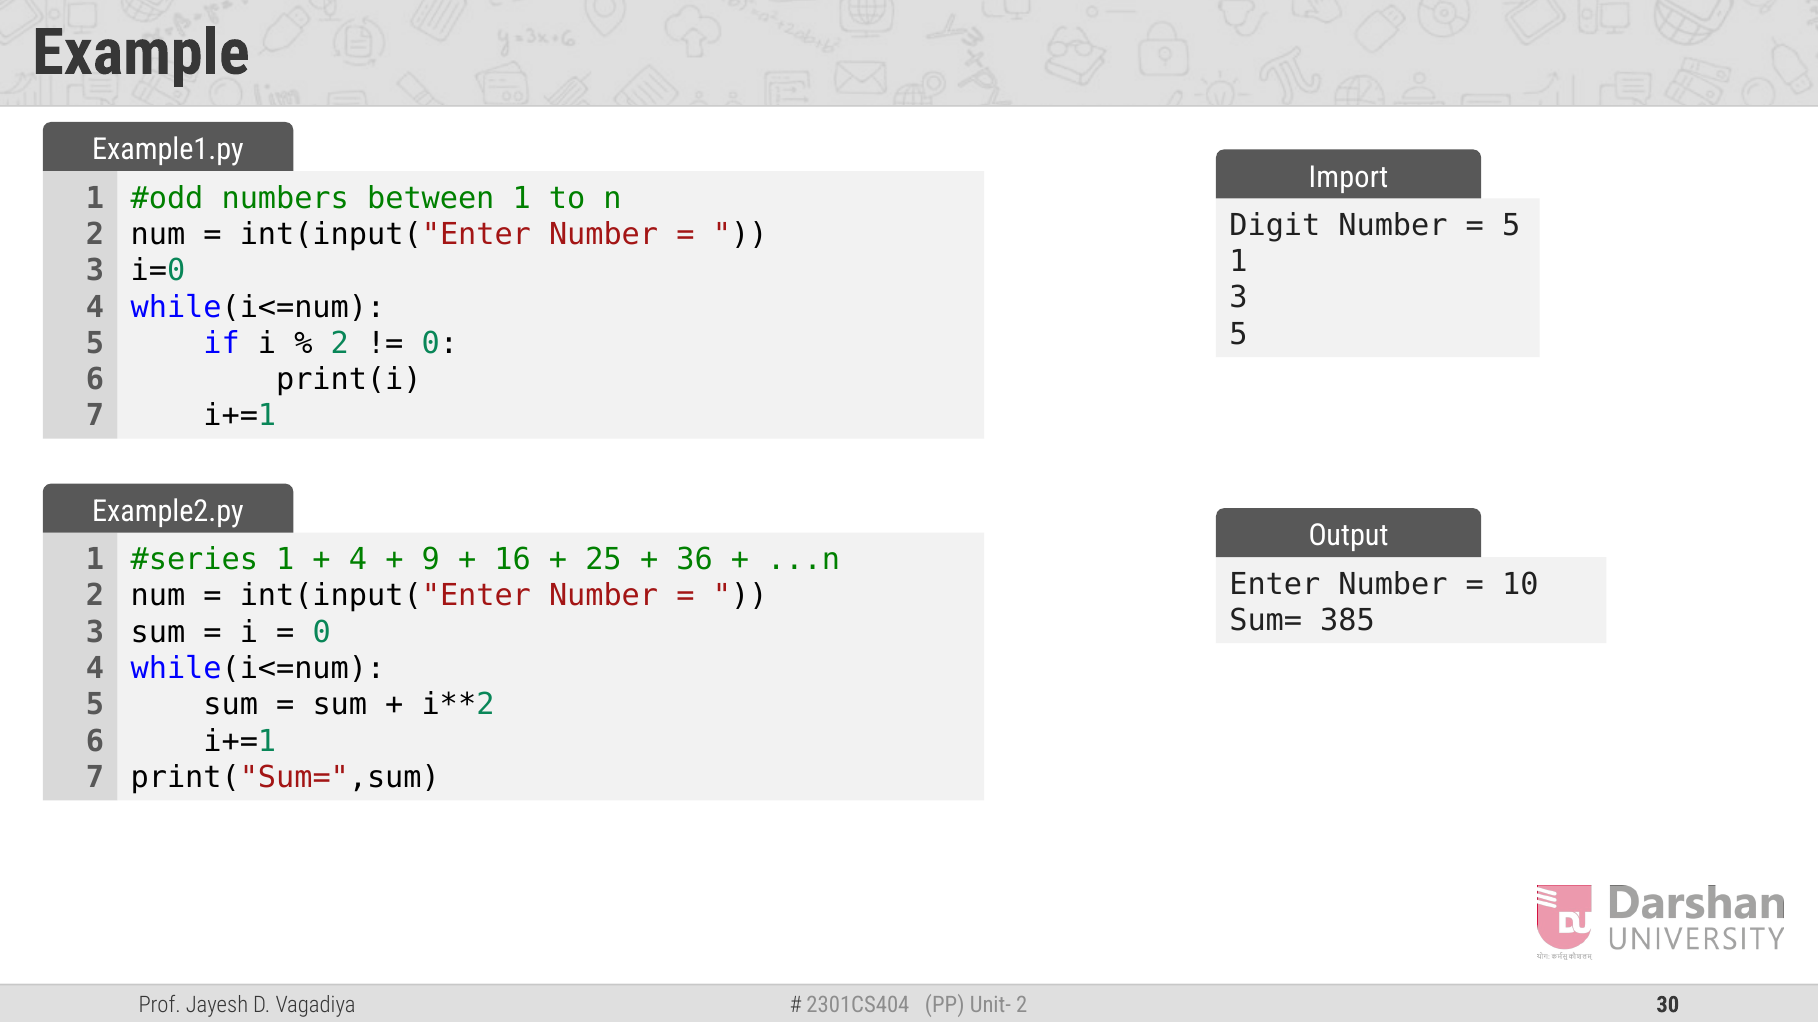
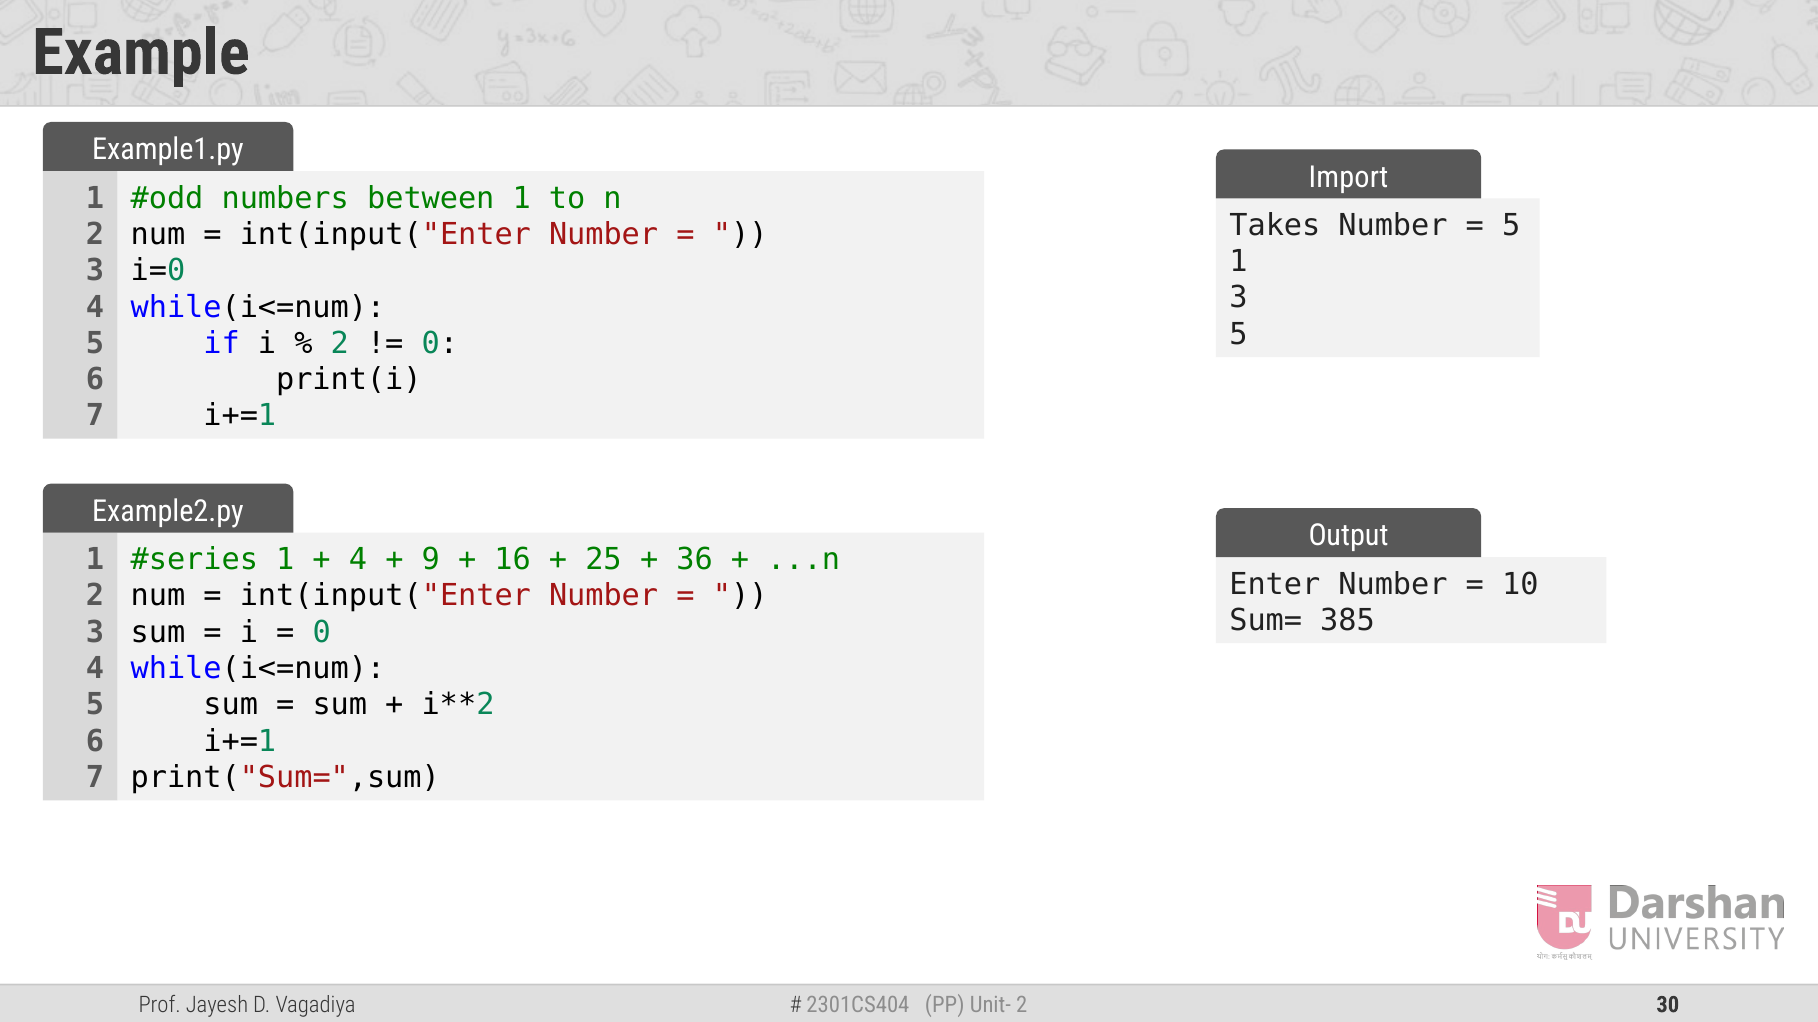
Digit: Digit -> Takes
